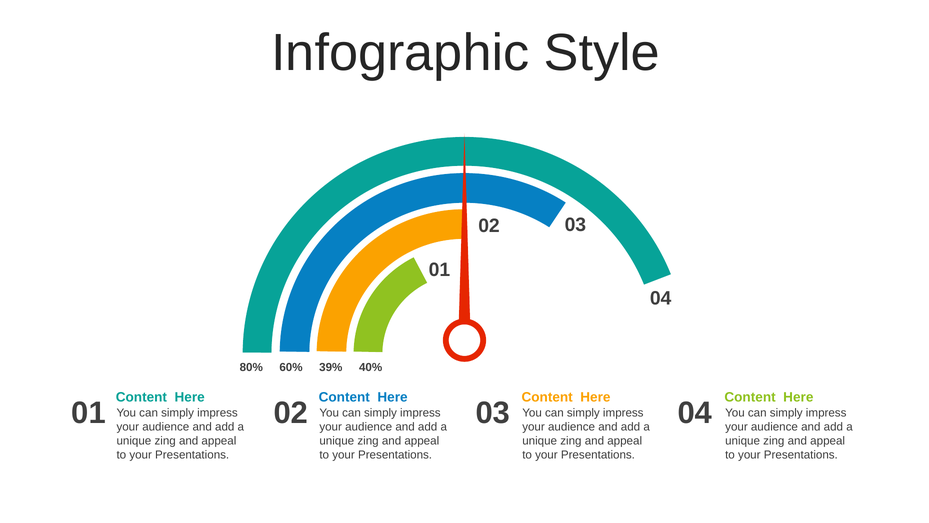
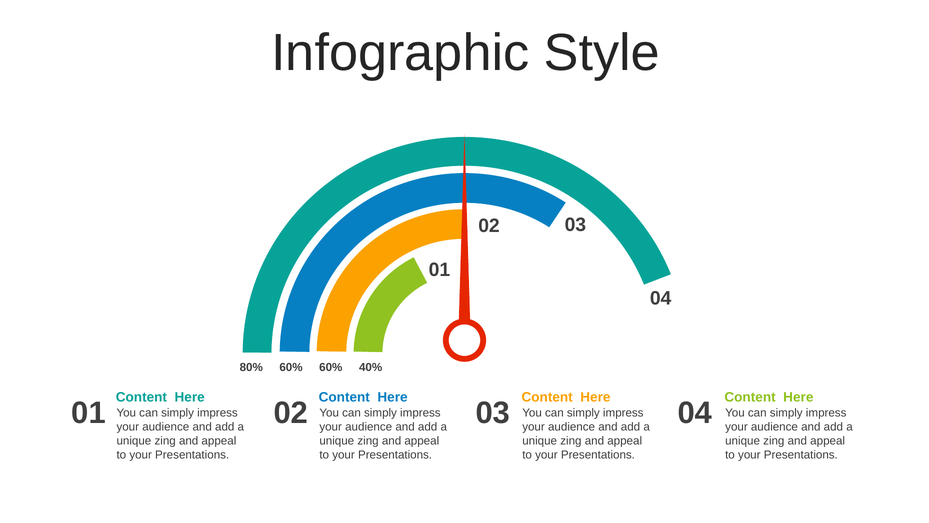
80% 39%: 39% -> 60%
